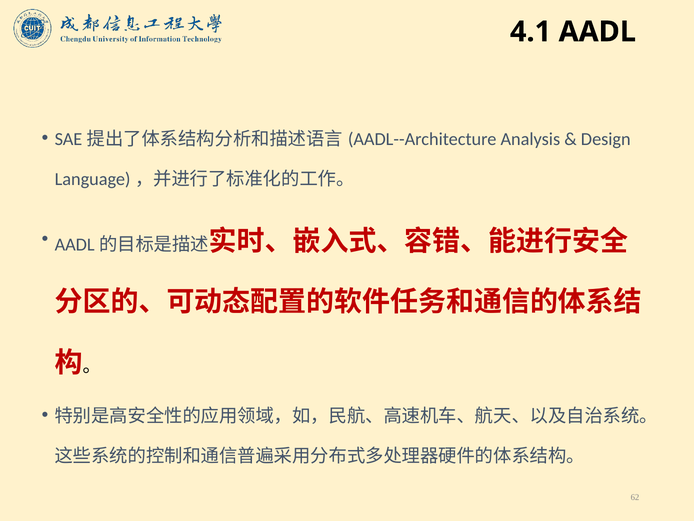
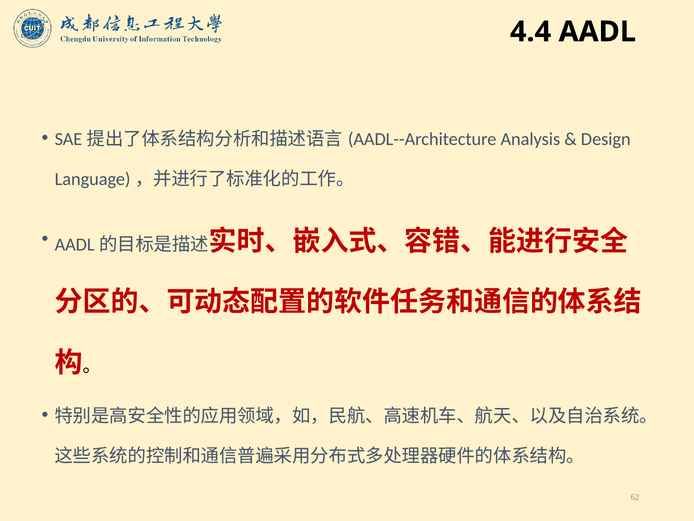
4.1: 4.1 -> 4.4
